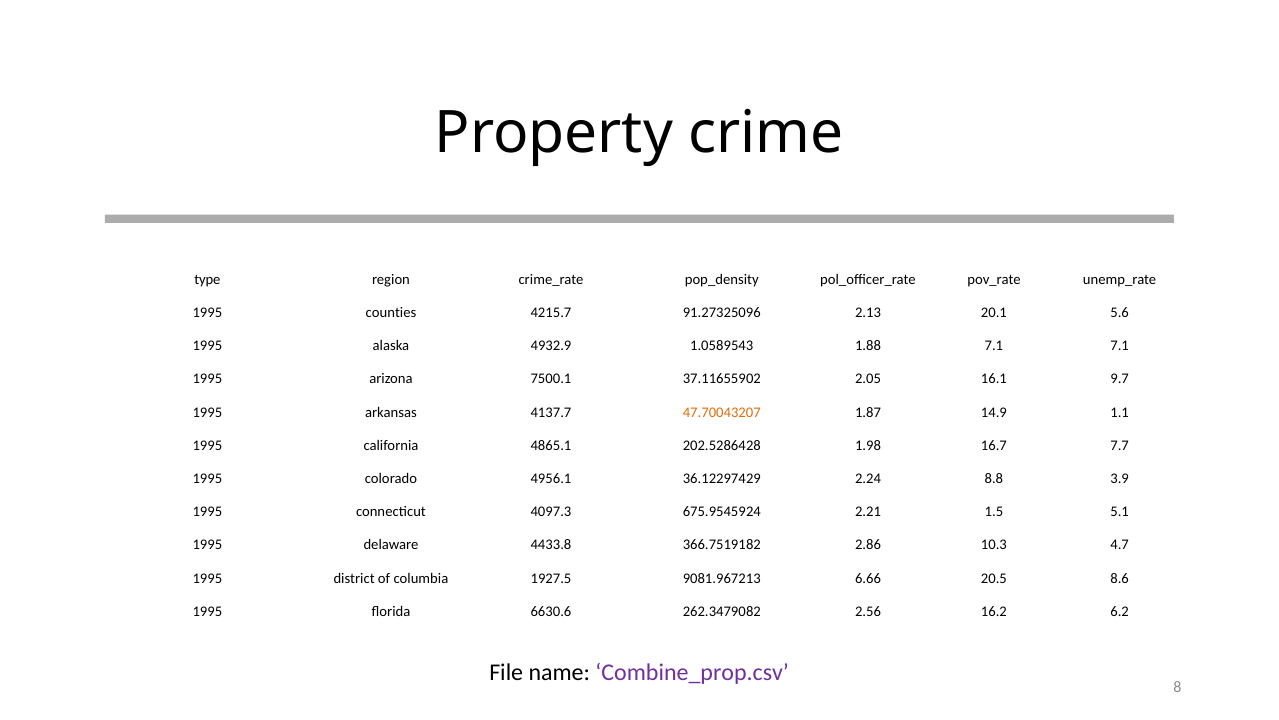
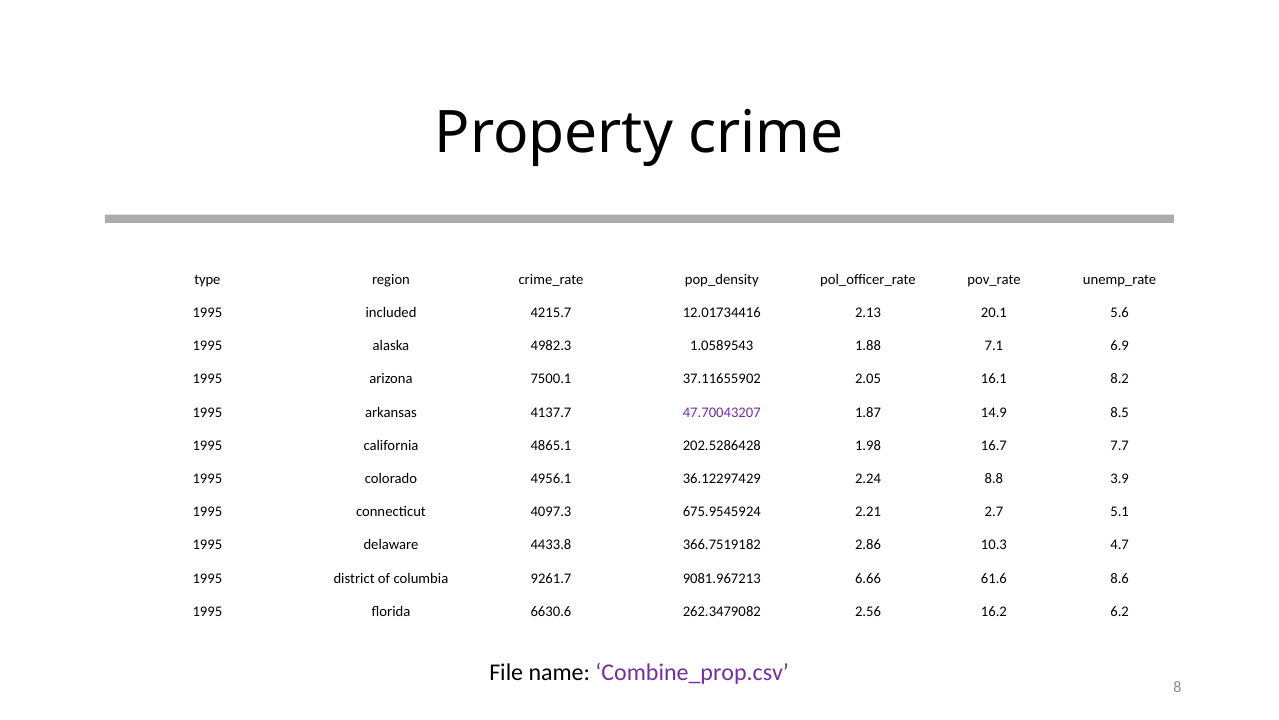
counties: counties -> included
91.27325096: 91.27325096 -> 12.01734416
4932.9: 4932.9 -> 4982.3
7.1 7.1: 7.1 -> 6.9
9.7: 9.7 -> 8.2
47.70043207 colour: orange -> purple
1.1: 1.1 -> 8.5
1.5: 1.5 -> 2.7
1927.5: 1927.5 -> 9261.7
20.5: 20.5 -> 61.6
